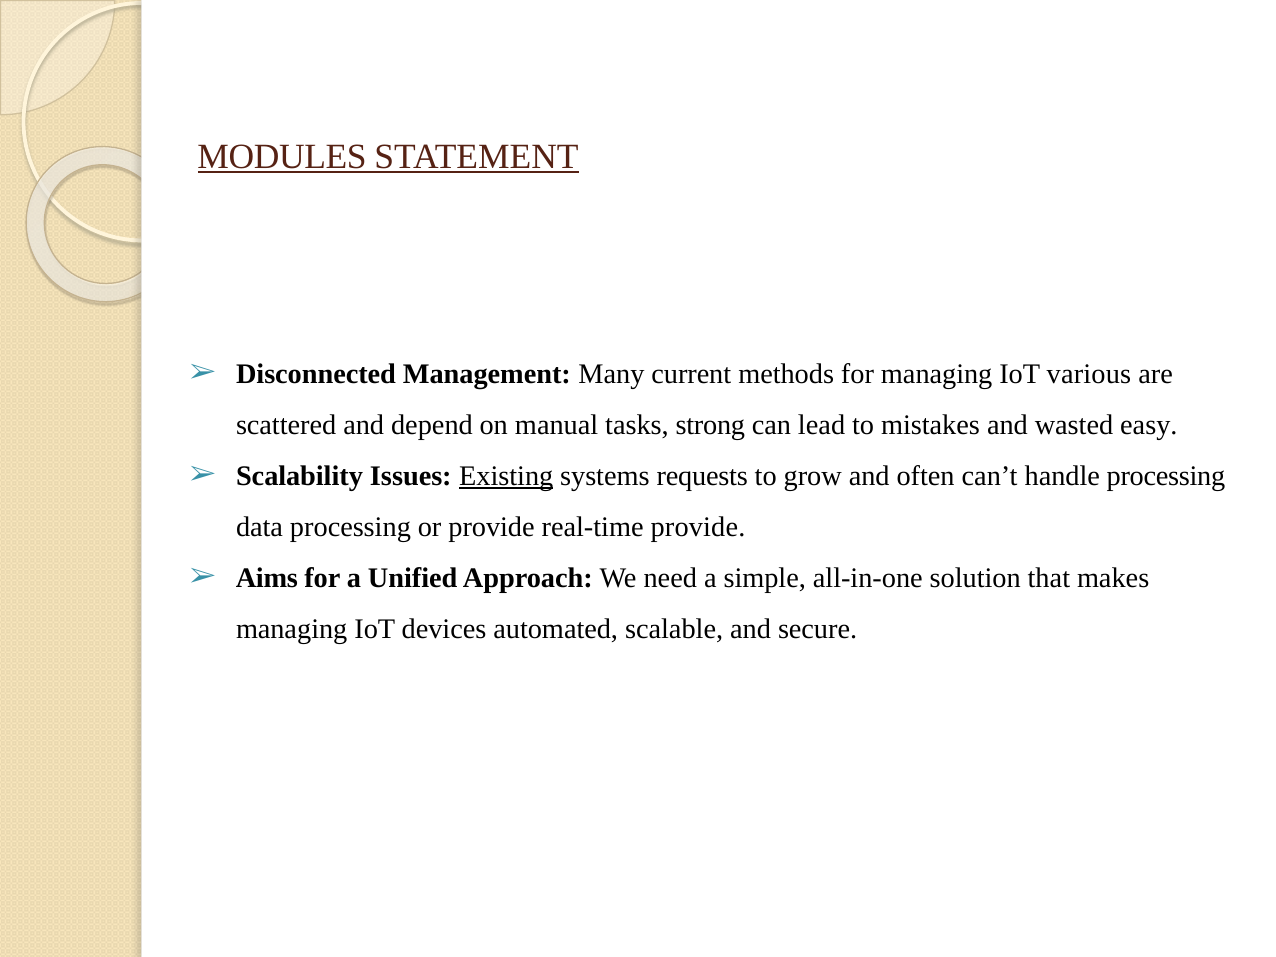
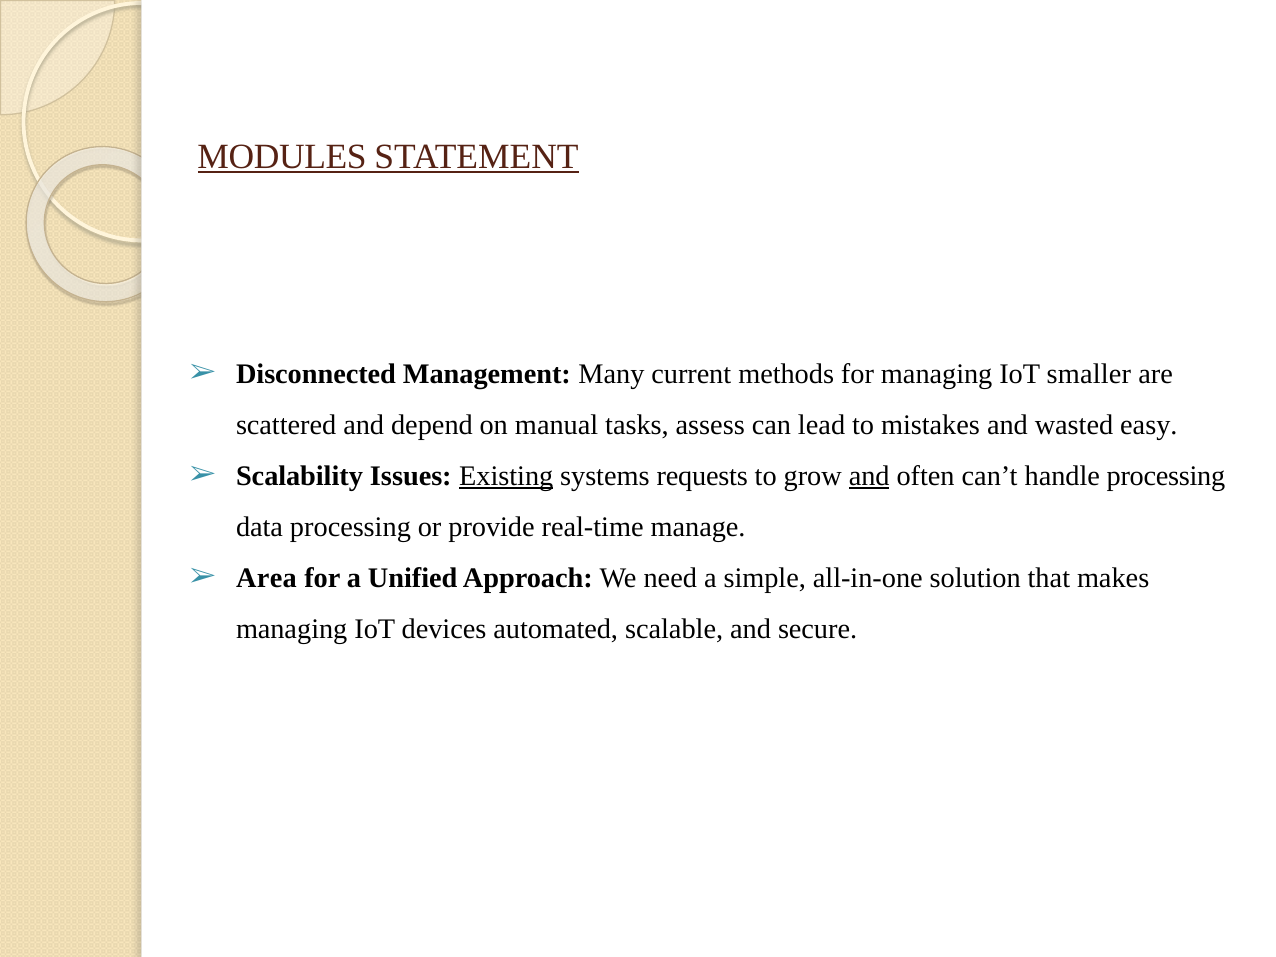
various: various -> smaller
strong: strong -> assess
and at (869, 476) underline: none -> present
real-time provide: provide -> manage
Aims: Aims -> Area
